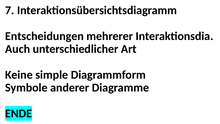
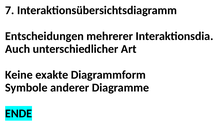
simple: simple -> exakte
